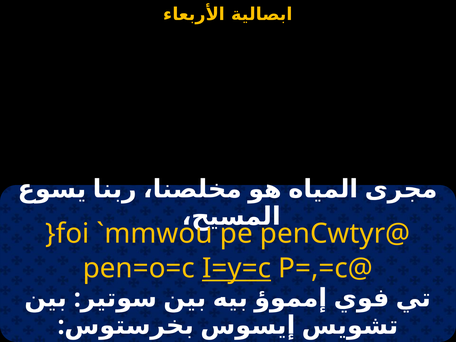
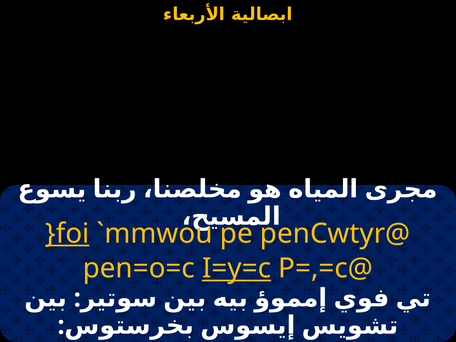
}foi underline: none -> present
